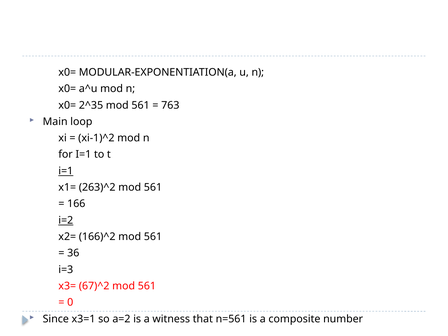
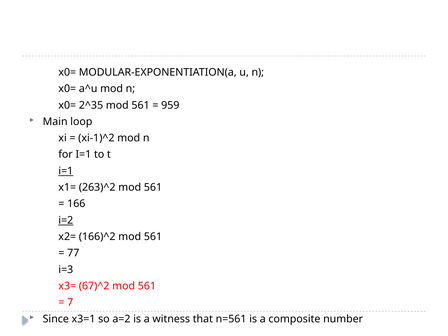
763: 763 -> 959
36: 36 -> 77
0: 0 -> 7
